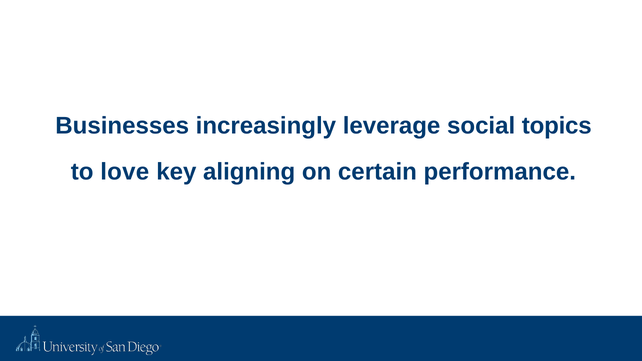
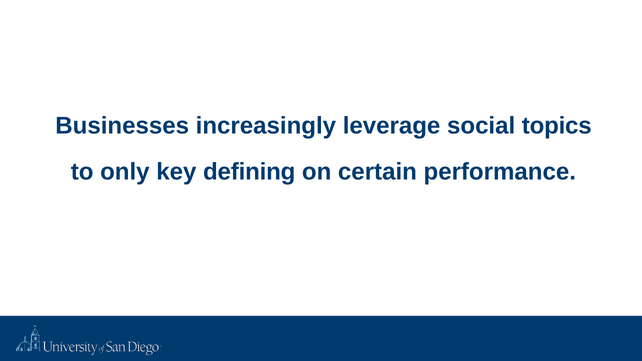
love: love -> only
aligning: aligning -> defining
